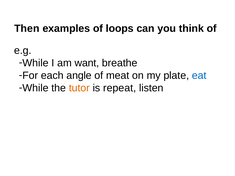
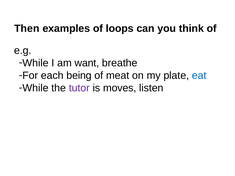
angle: angle -> being
tutor colour: orange -> purple
repeat: repeat -> moves
